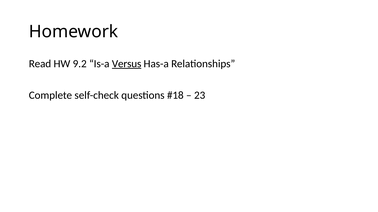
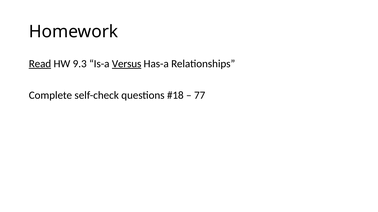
Read underline: none -> present
9.2: 9.2 -> 9.3
23: 23 -> 77
